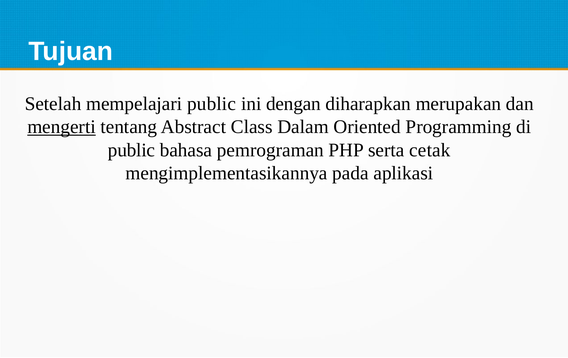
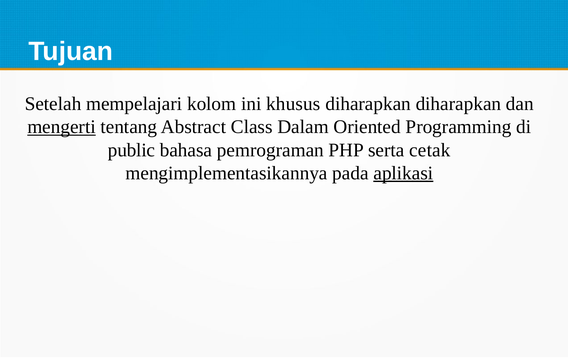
mempelajari public: public -> kolom
dengan: dengan -> khusus
diharapkan merupakan: merupakan -> diharapkan
aplikasi underline: none -> present
